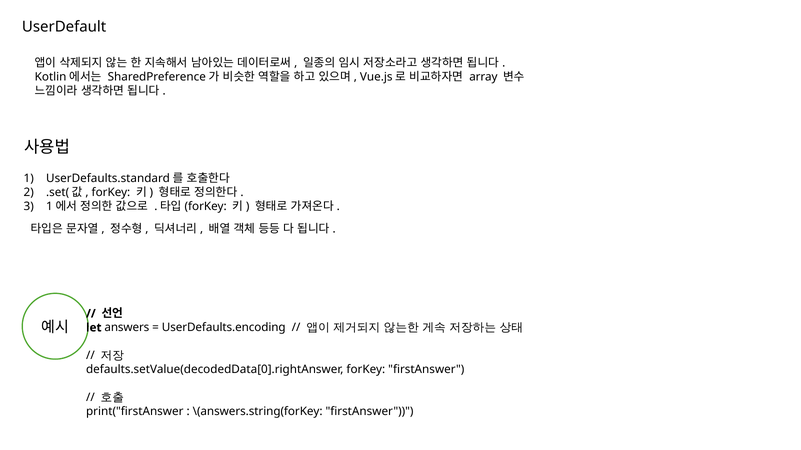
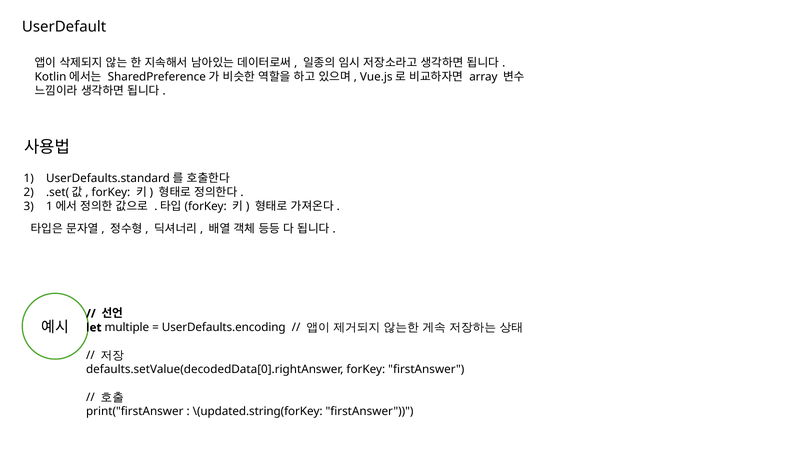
answers: answers -> multiple
\(answers.string(forKey: \(answers.string(forKey -> \(updated.string(forKey
